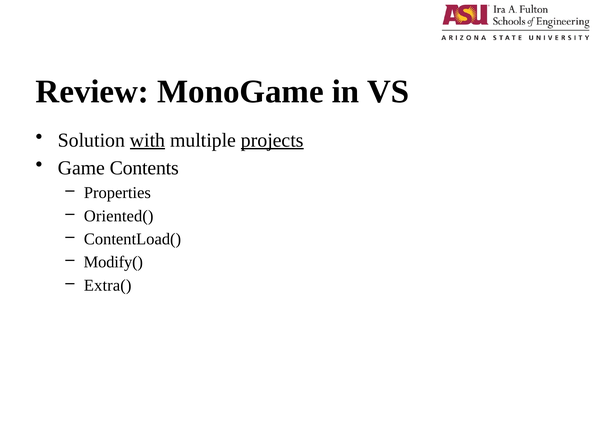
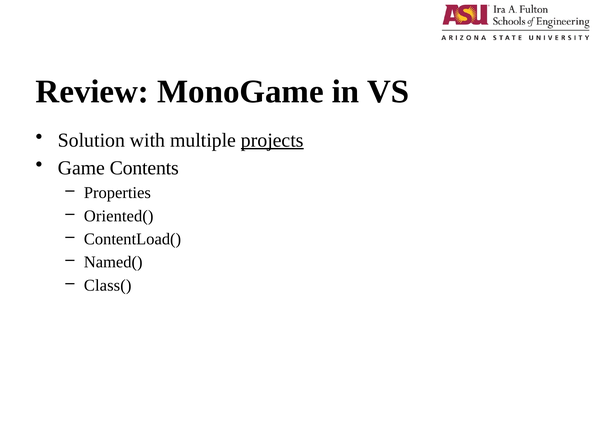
with underline: present -> none
Modify(: Modify( -> Named(
Extra(: Extra( -> Class(
